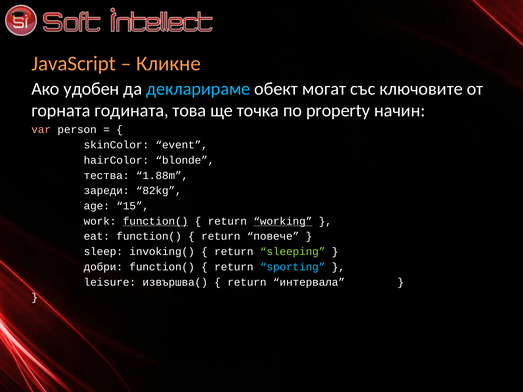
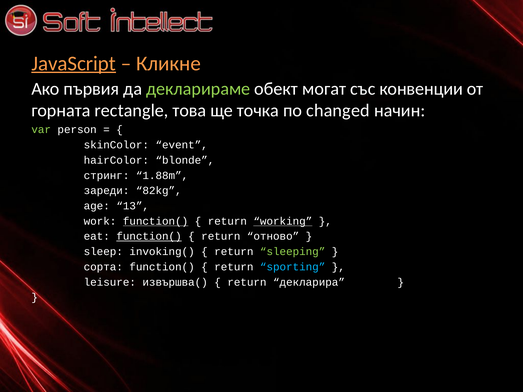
JavaScript underline: none -> present
удобен: удобен -> първия
декларираме colour: light blue -> light green
ключовите: ключовите -> конвенции
годината: годината -> rectangle
property: property -> changed
var colour: pink -> light green
тества: тества -> стринг
15: 15 -> 13
function( at (149, 237) underline: none -> present
повече: повече -> отново
добри: добри -> сорта
интервала: интервала -> декларира
